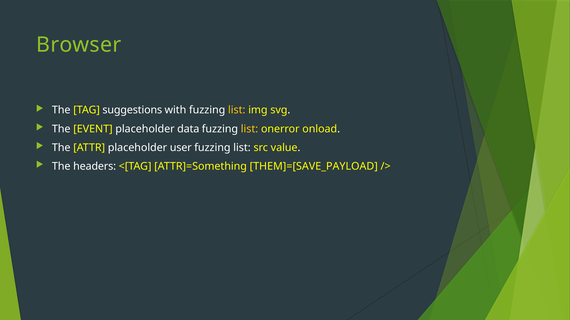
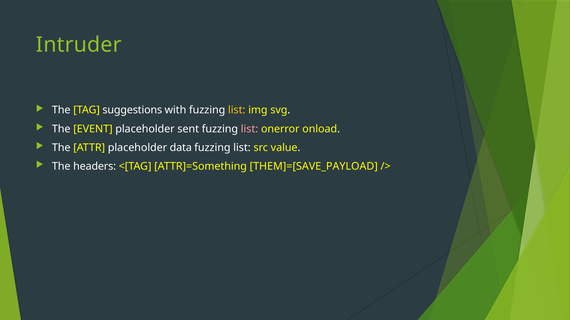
Browser: Browser -> Intruder
data: data -> sent
list at (249, 129) colour: yellow -> pink
user: user -> data
